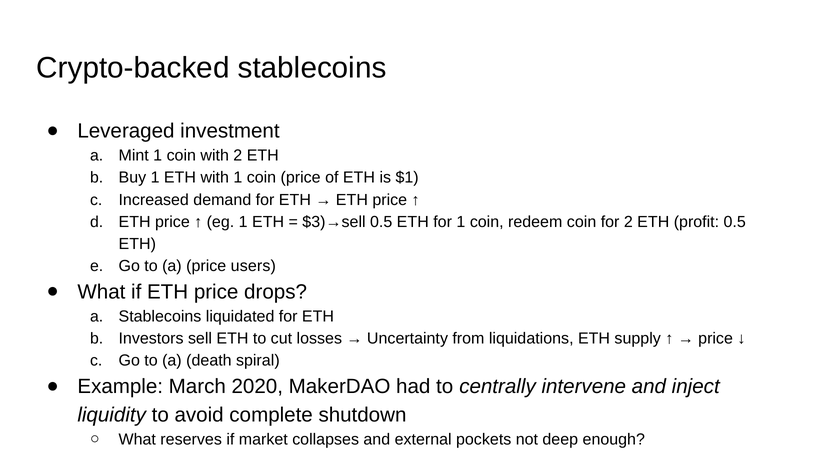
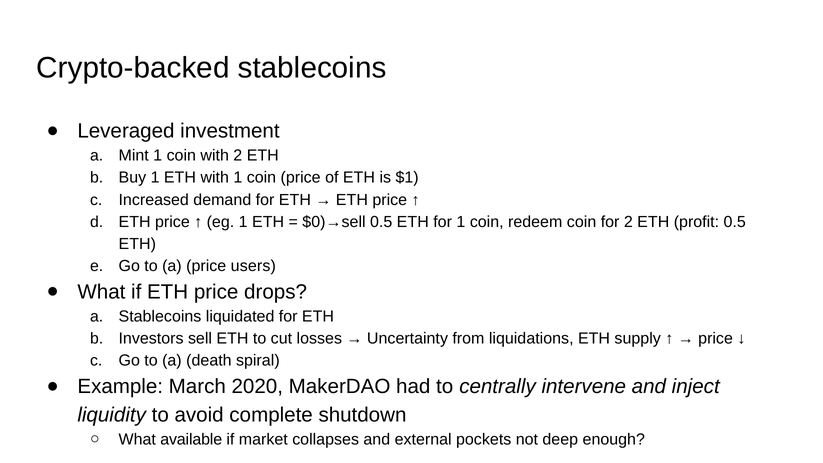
$3)→sell: $3)→sell -> $0)→sell
reserves: reserves -> available
